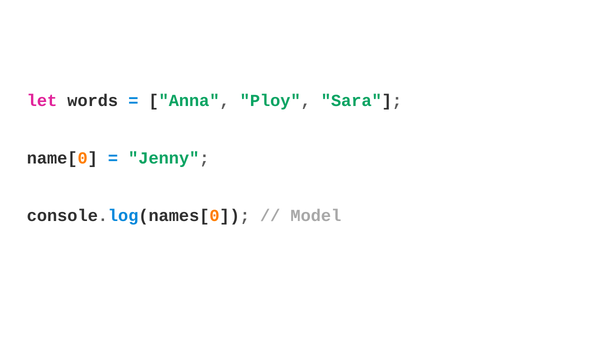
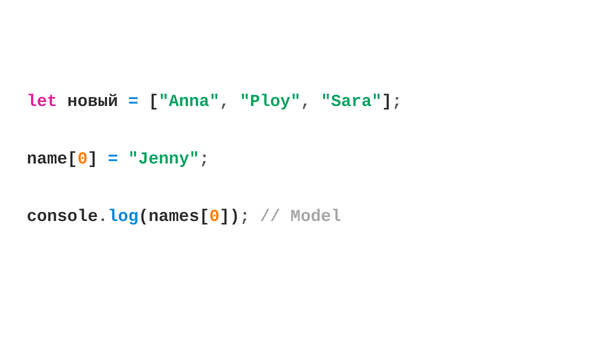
words: words -> новый
